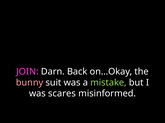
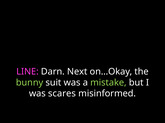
JOIN: JOIN -> LINE
Back: Back -> Next
bunny colour: pink -> light green
